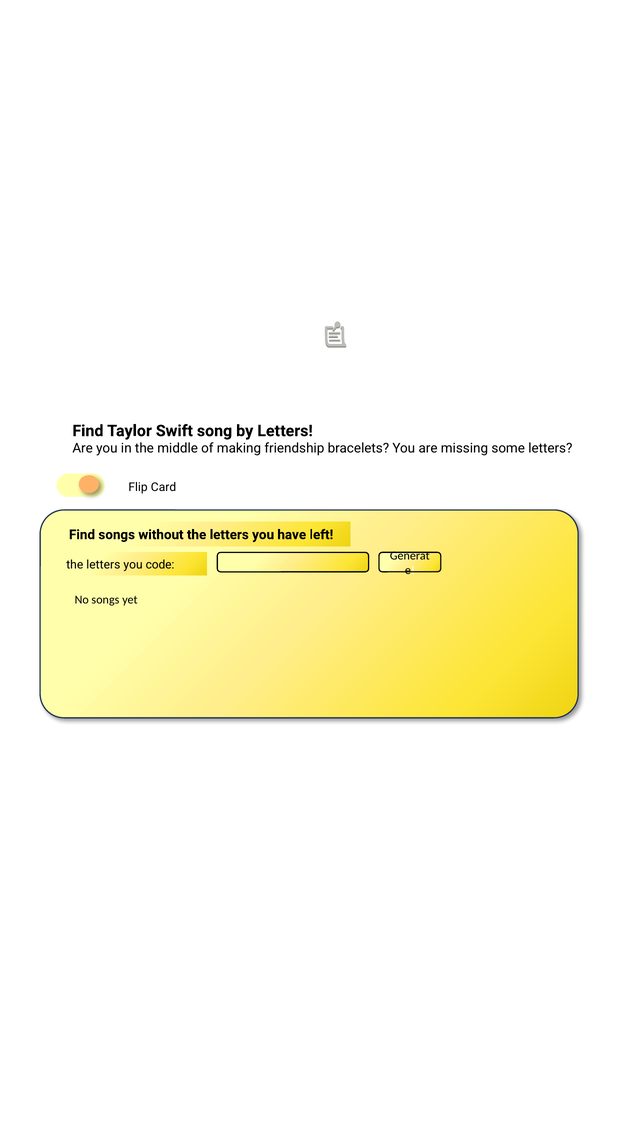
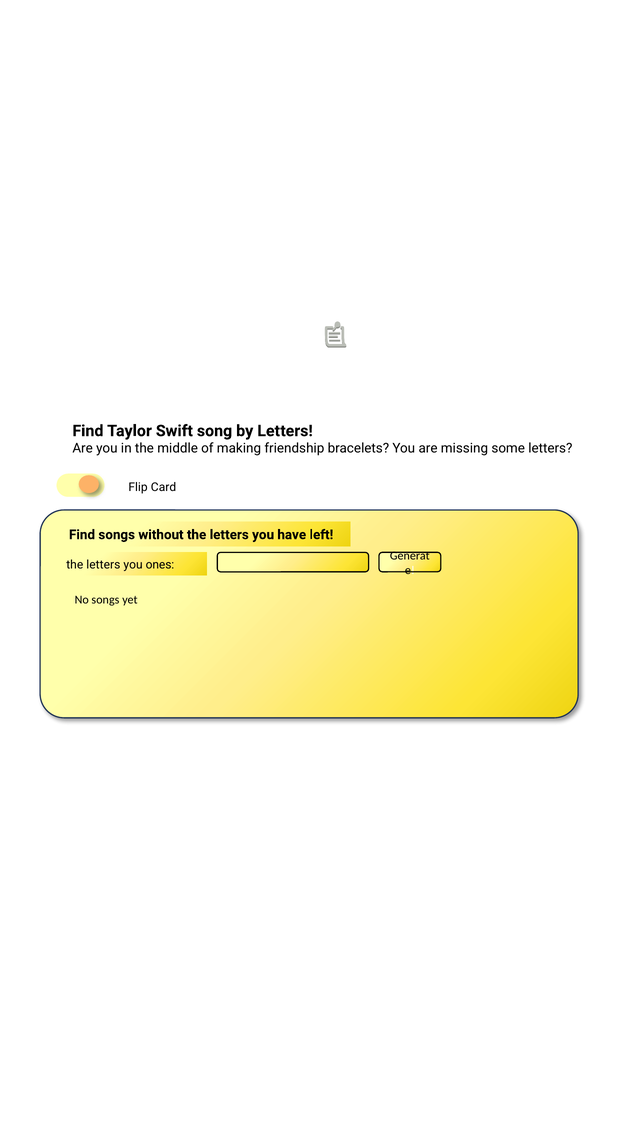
code: code -> ones
